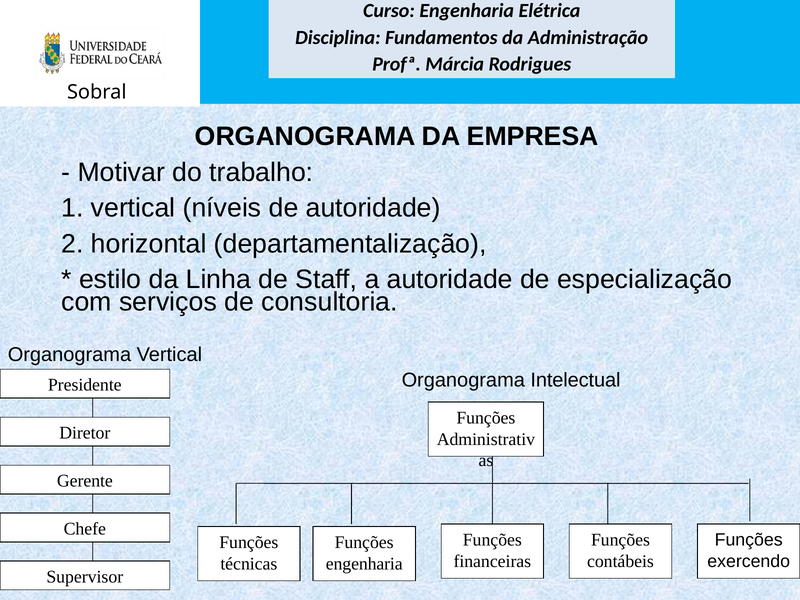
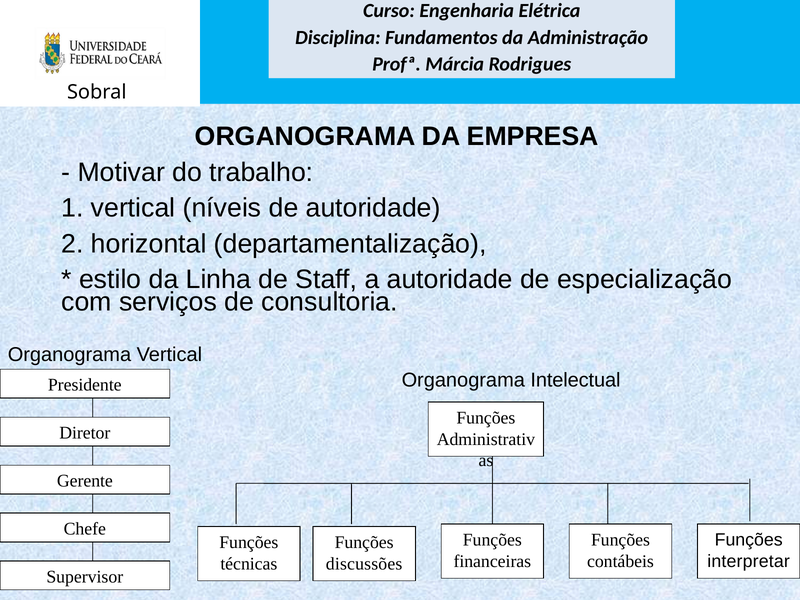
exercendo: exercendo -> interpretar
engenharia at (364, 564): engenharia -> discussões
